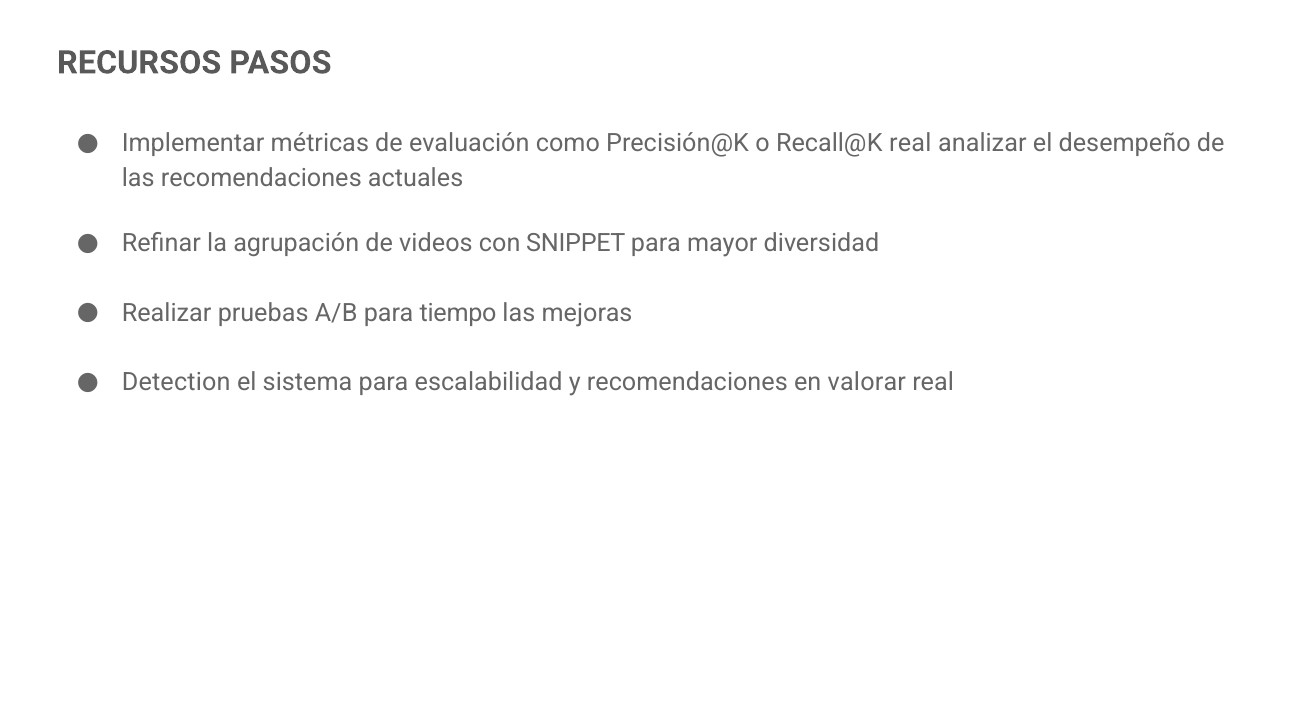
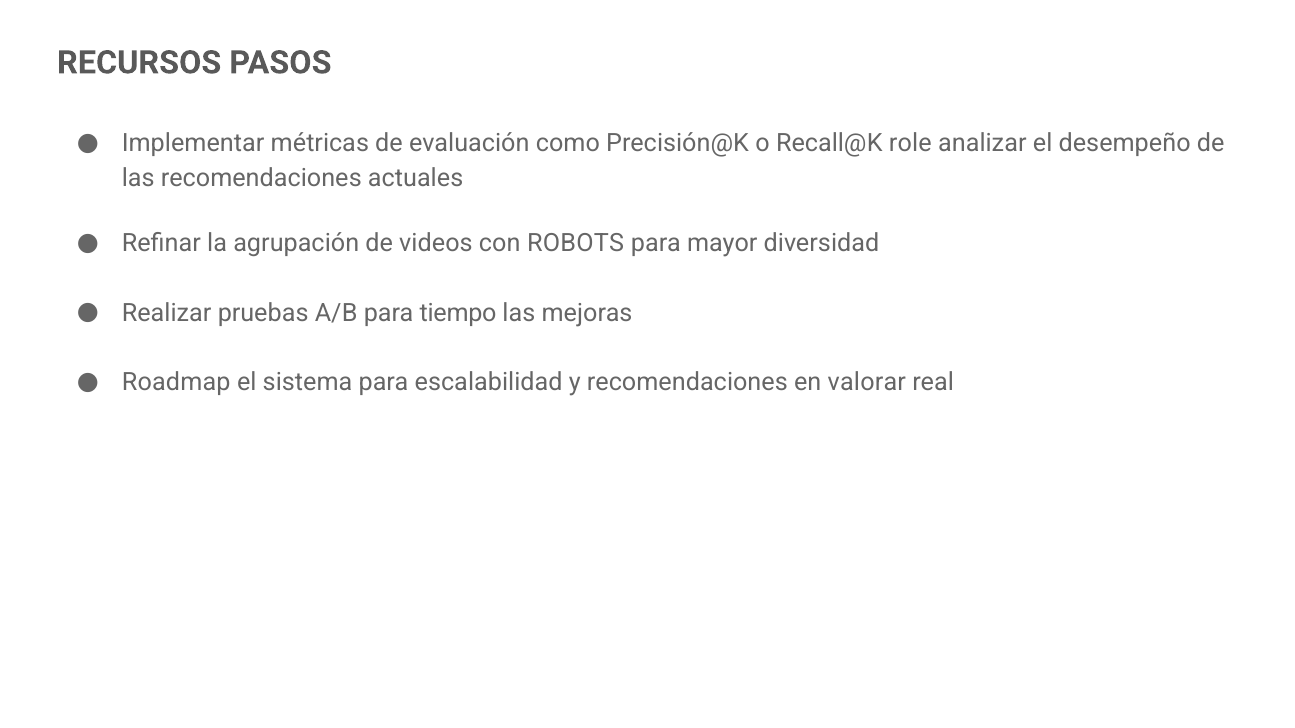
Recall@K real: real -> role
SNIPPET: SNIPPET -> ROBOTS
Detection: Detection -> Roadmap
